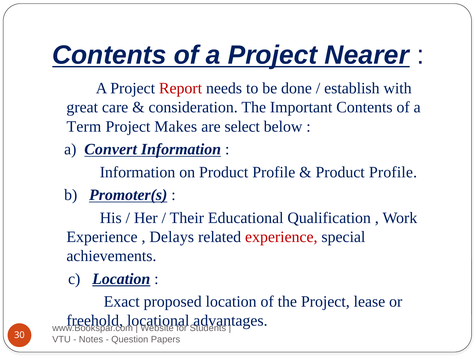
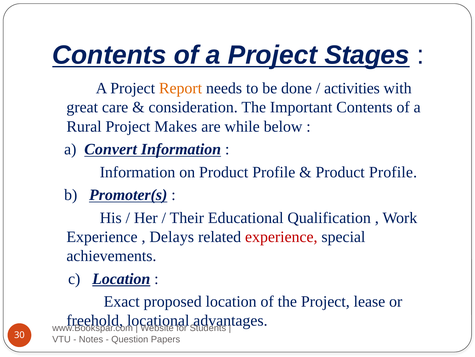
Nearer: Nearer -> Stages
Report colour: red -> orange
establish: establish -> activities
Term: Term -> Rural
select: select -> while
